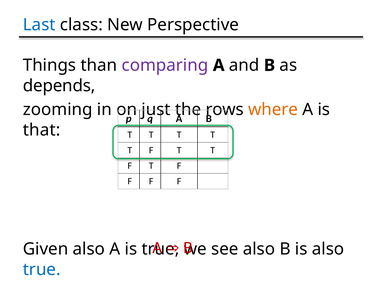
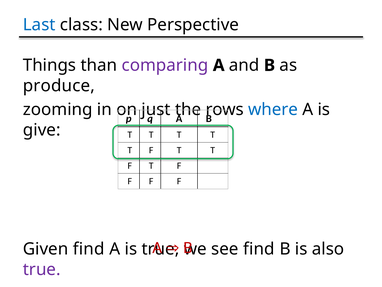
depends: depends -> produce
where colour: orange -> blue
that: that -> give
Given also: also -> find
see also: also -> find
true at (42, 269) colour: blue -> purple
